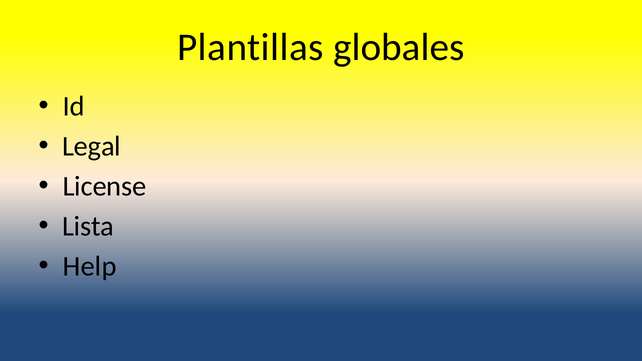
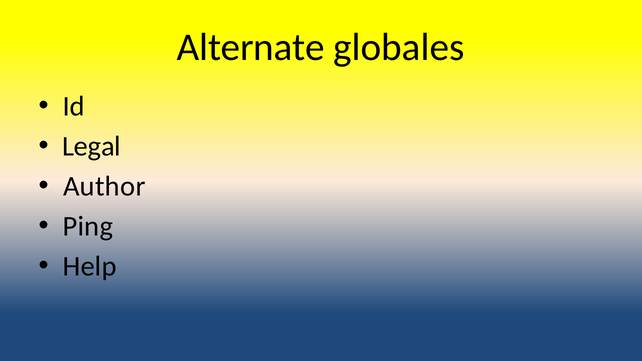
Plantillas: Plantillas -> Alternate
License: License -> Author
Lista: Lista -> Ping
